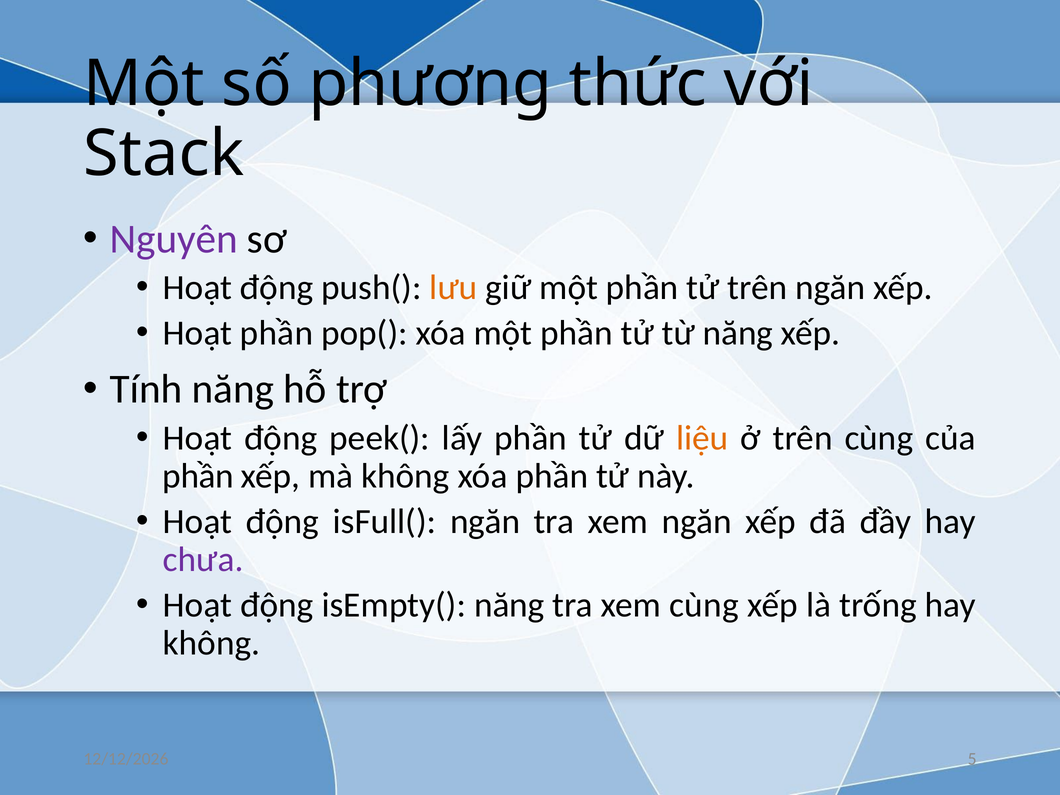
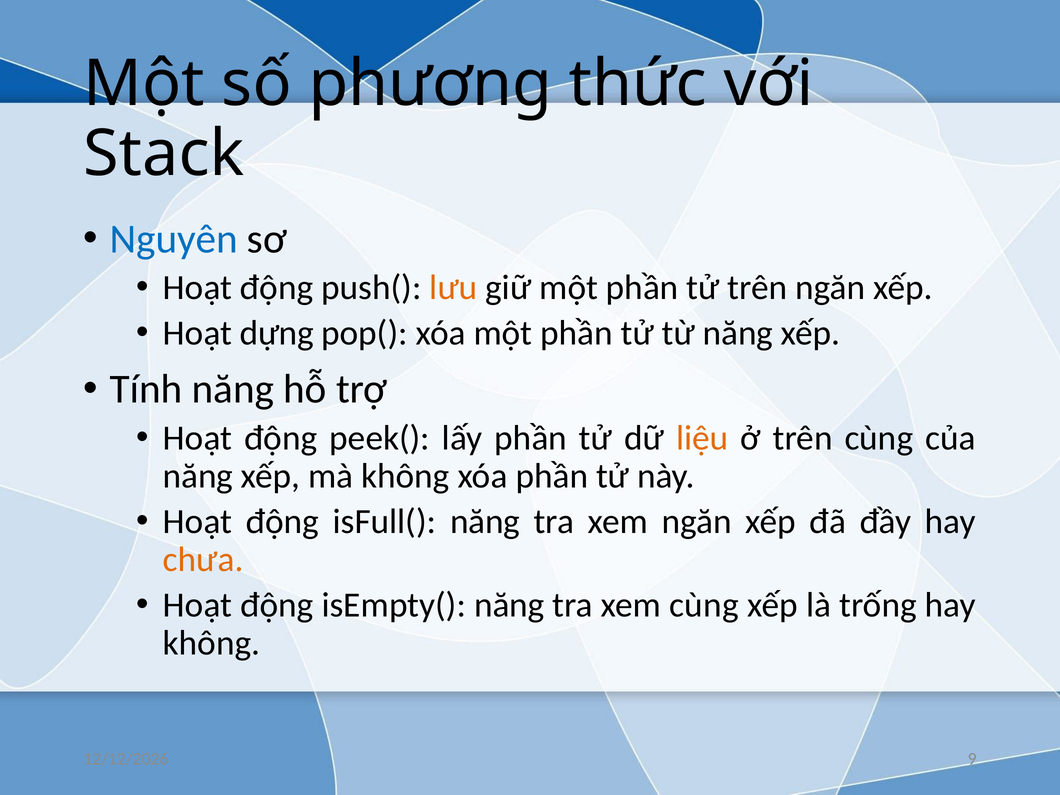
Nguyên colour: purple -> blue
Hoạt phần: phần -> dựng
phần at (198, 476): phần -> năng
isFull( ngăn: ngăn -> năng
chưa colour: purple -> orange
5: 5 -> 9
